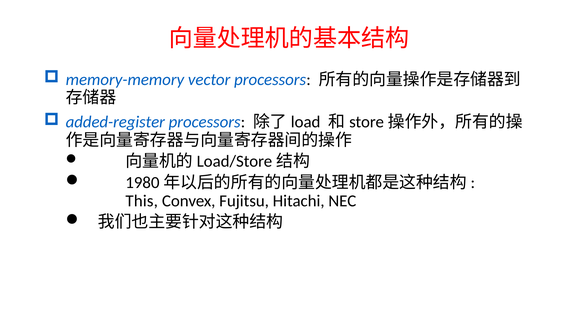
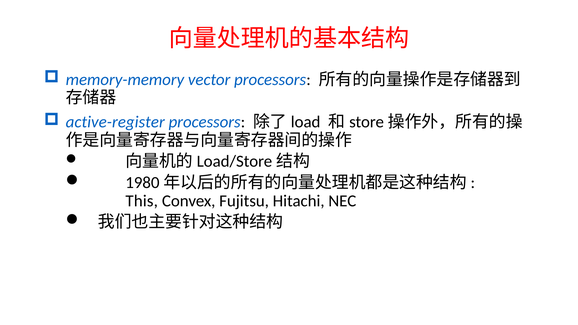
added-register: added-register -> active-register
